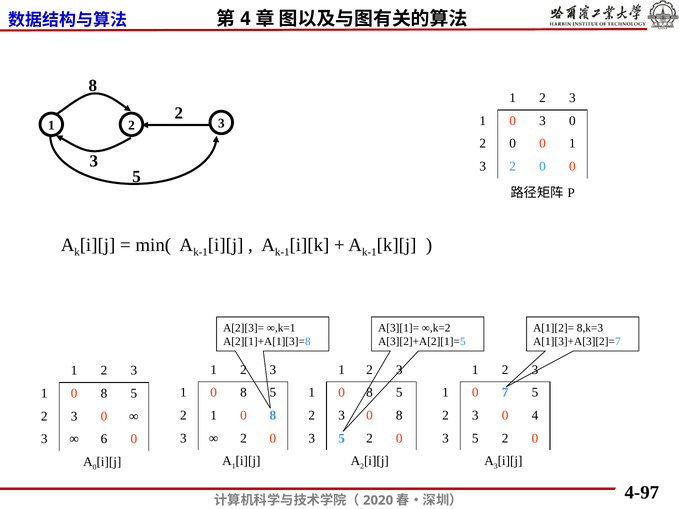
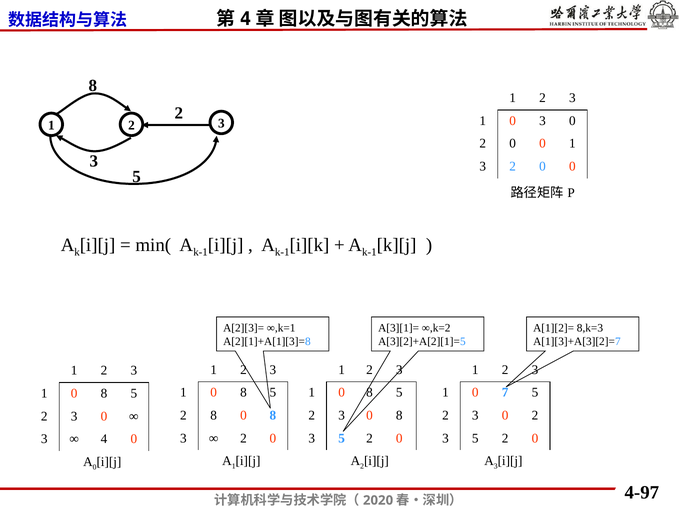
1 at (214, 416): 1 -> 8
2 3 0 4: 4 -> 2
6: 6 -> 4
